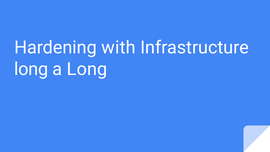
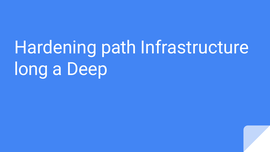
with: with -> path
a Long: Long -> Deep
